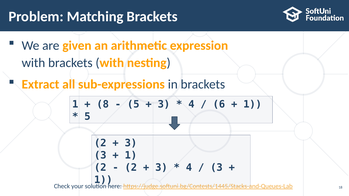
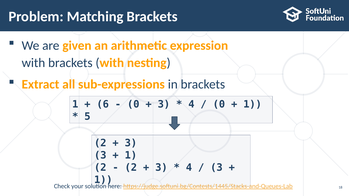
8: 8 -> 6
5 at (133, 104): 5 -> 0
6 at (219, 104): 6 -> 0
